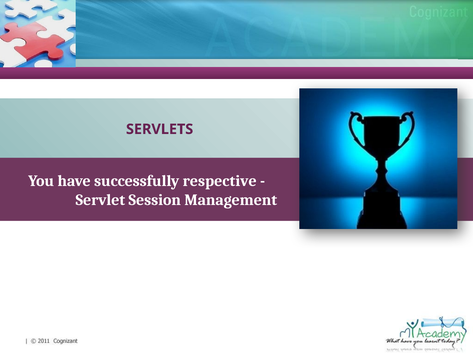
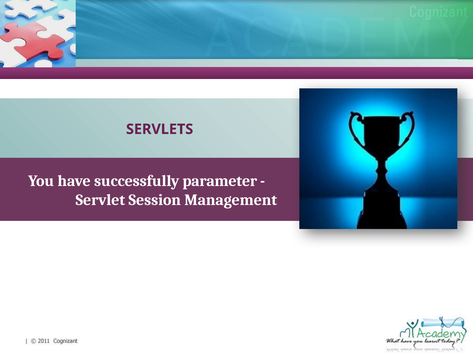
respective: respective -> parameter
